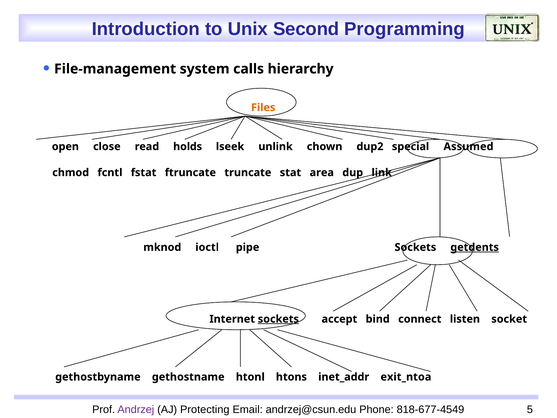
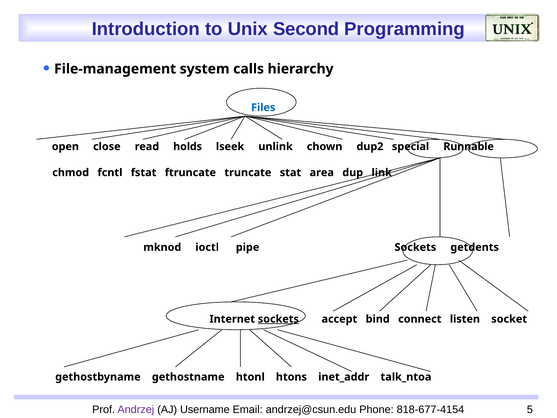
Files colour: orange -> blue
Assumed: Assumed -> Runnable
getdents underline: present -> none
exit_ntoa: exit_ntoa -> talk_ntoa
Protecting: Protecting -> Username
818-677-4549: 818-677-4549 -> 818-677-4154
